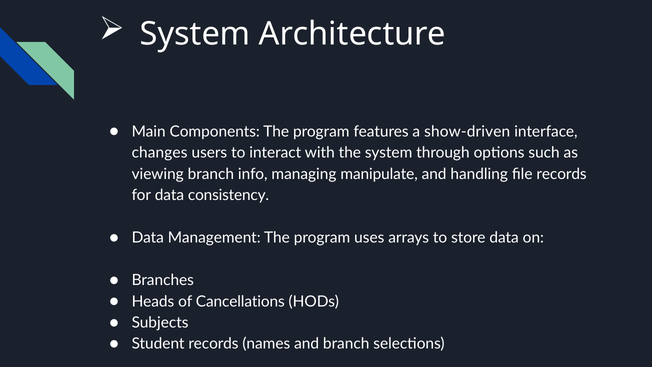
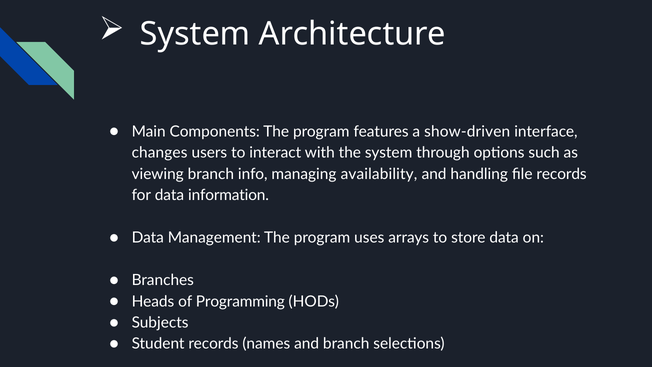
manipulate: manipulate -> availability
consistency: consistency -> information
Cancellations: Cancellations -> Programming
